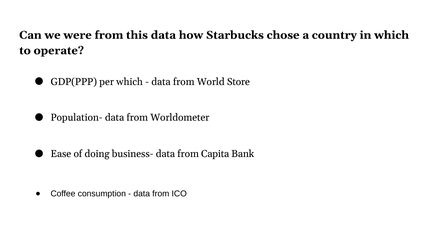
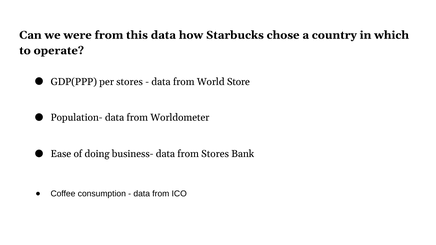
per which: which -> stores
from Capita: Capita -> Stores
